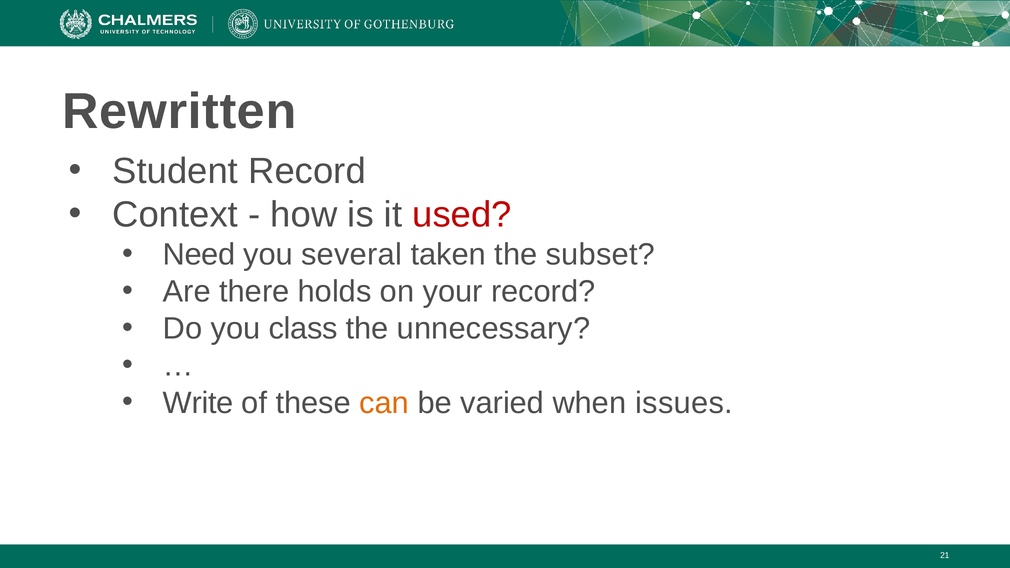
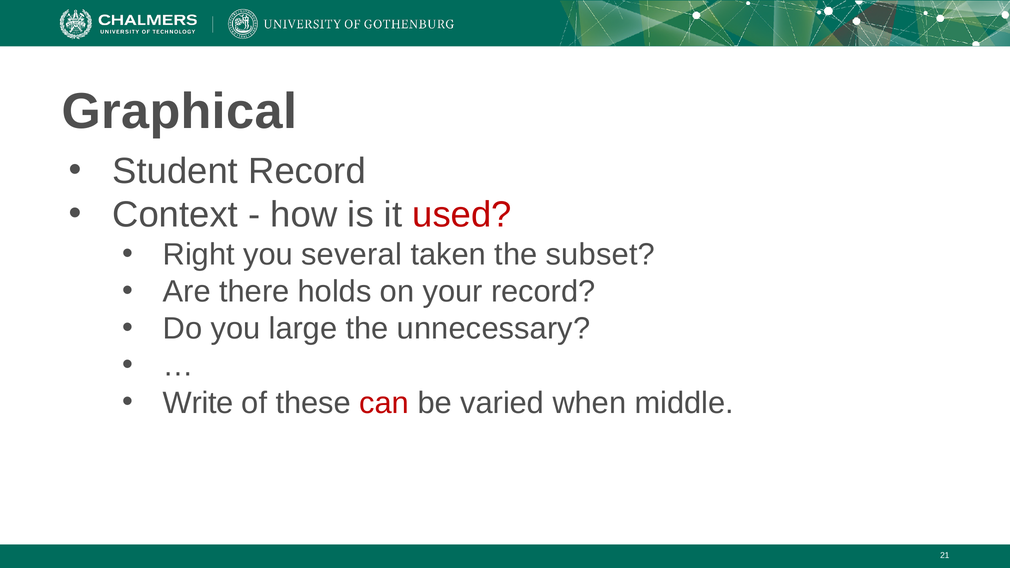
Rewritten: Rewritten -> Graphical
Need: Need -> Right
class: class -> large
can colour: orange -> red
issues: issues -> middle
